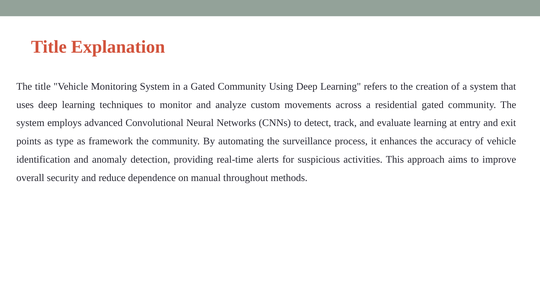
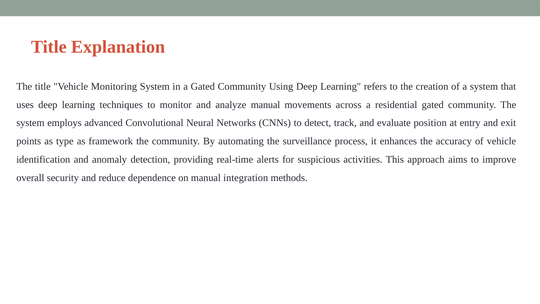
analyze custom: custom -> manual
evaluate learning: learning -> position
throughout: throughout -> integration
